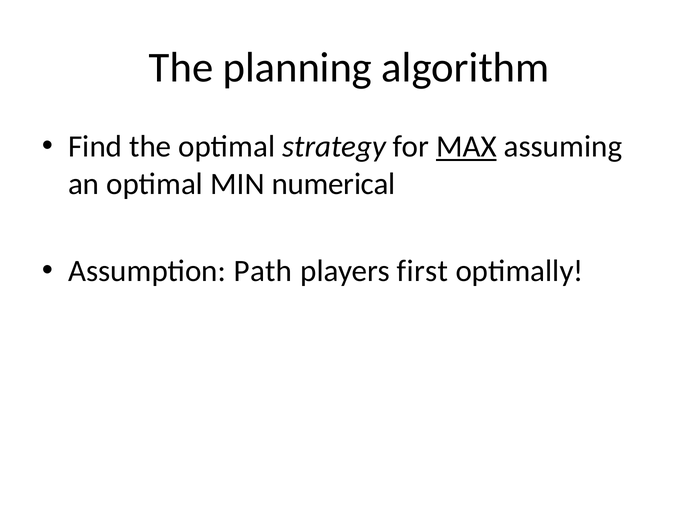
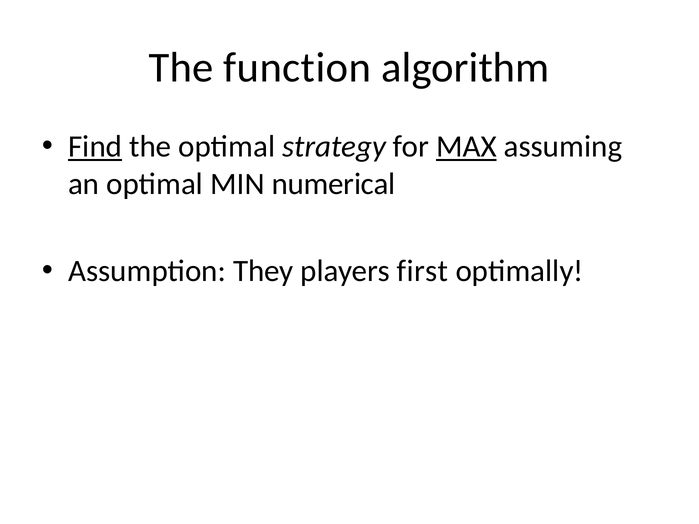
planning: planning -> function
Find underline: none -> present
Path: Path -> They
